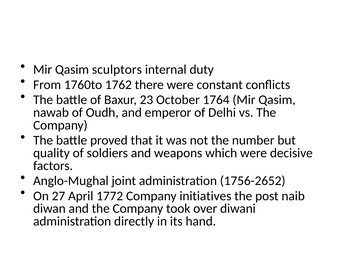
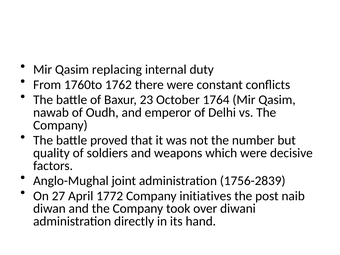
sculptors: sculptors -> replacing
1756-2652: 1756-2652 -> 1756-2839
